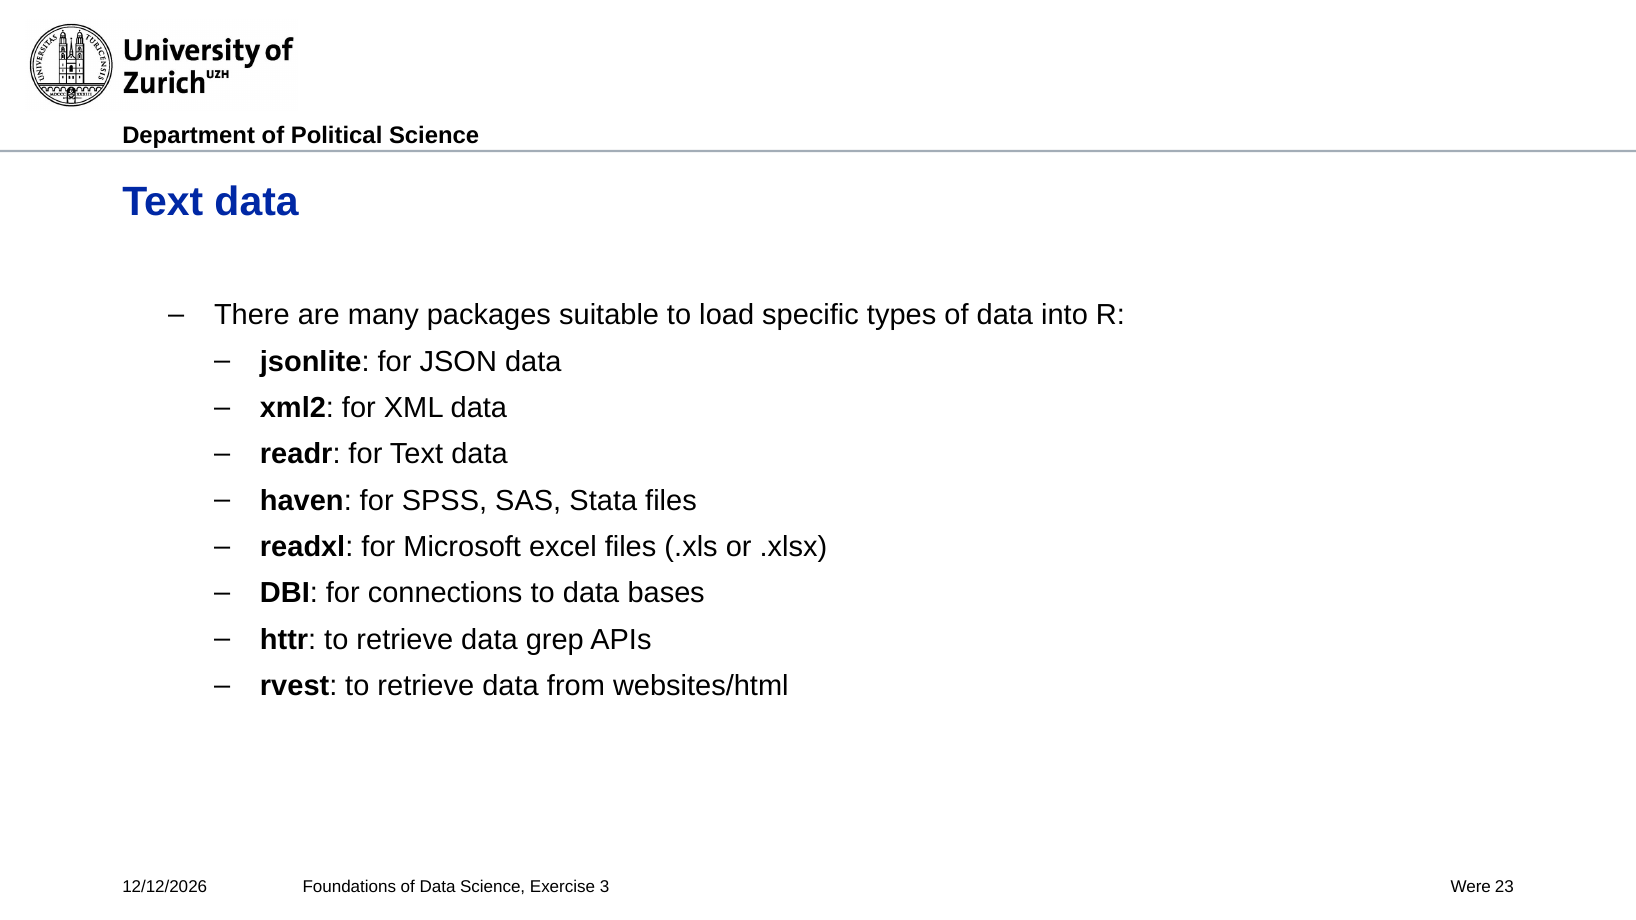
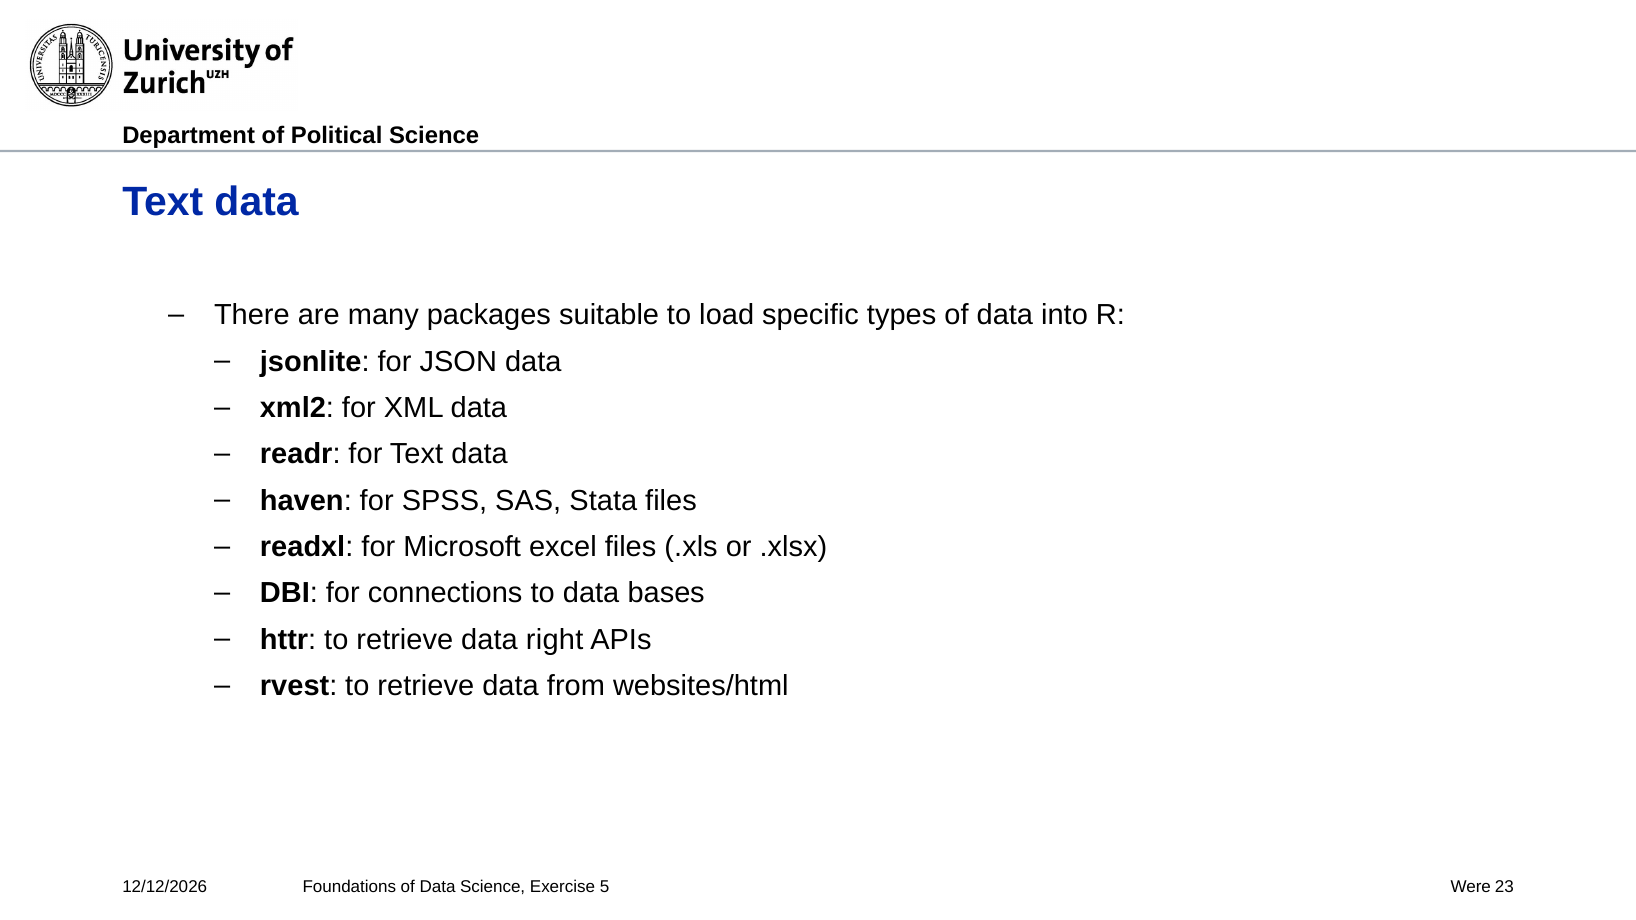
grep: grep -> right
3: 3 -> 5
